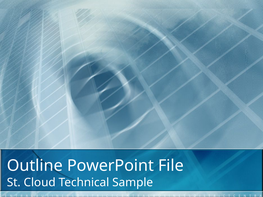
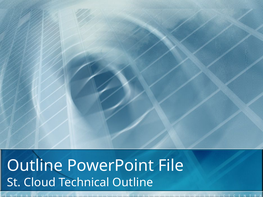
Technical Sample: Sample -> Outline
